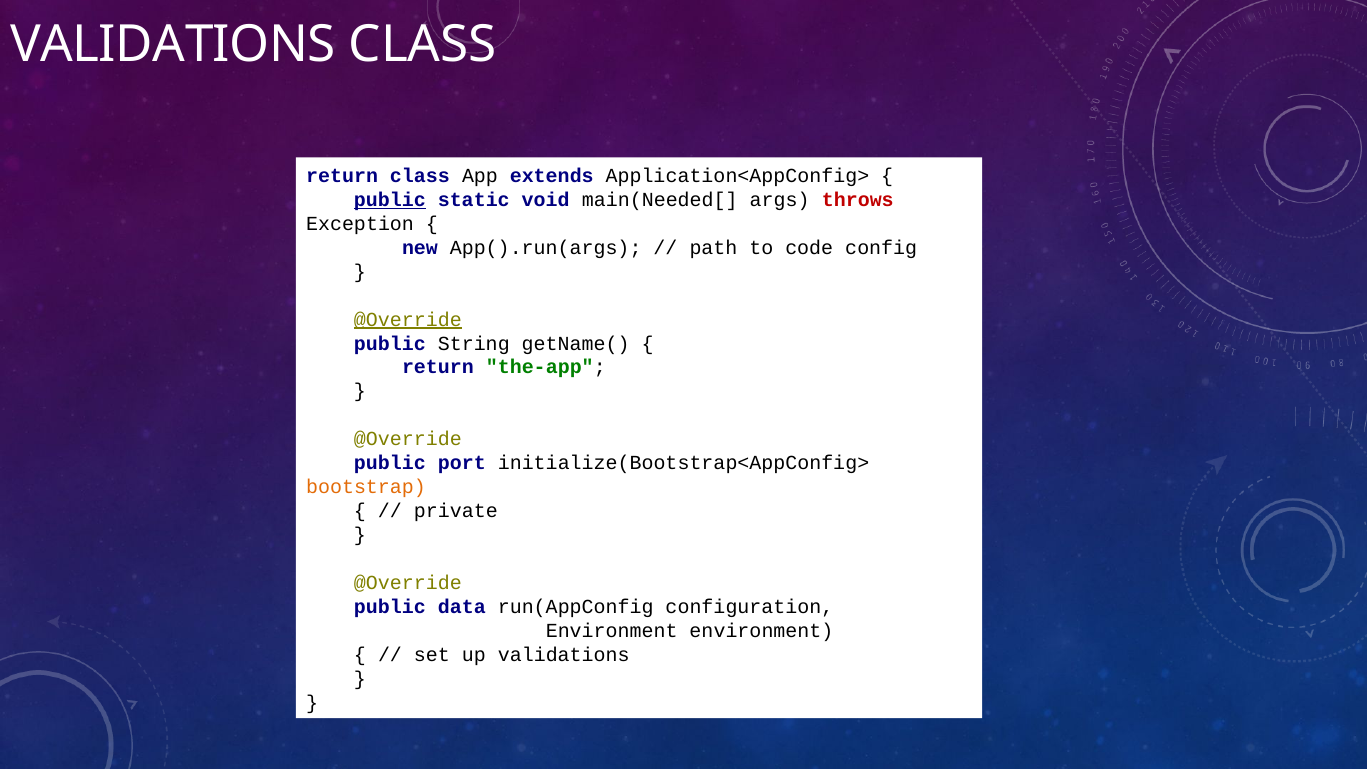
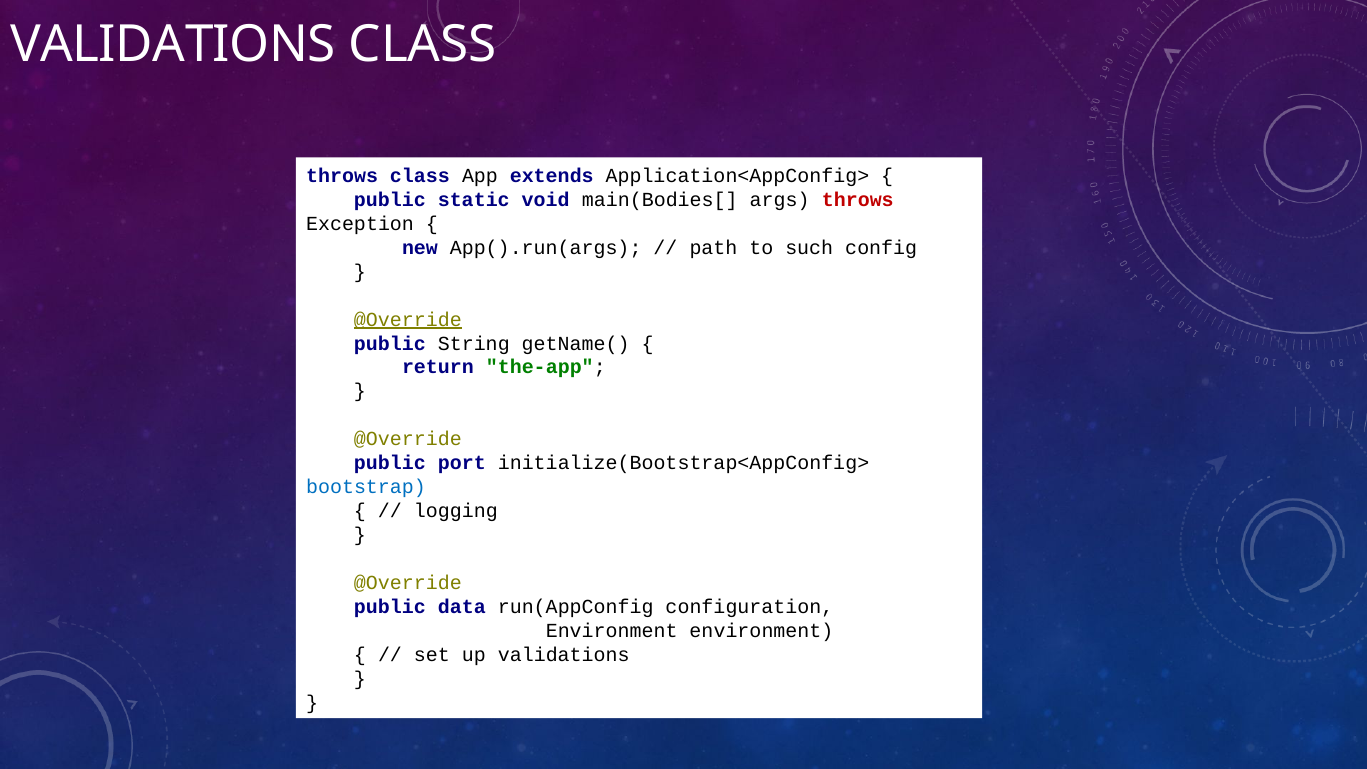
return at (342, 176): return -> throws
public at (390, 200) underline: present -> none
main(Needed[: main(Needed[ -> main(Bodies[
code: code -> such
bootstrap colour: orange -> blue
private: private -> logging
